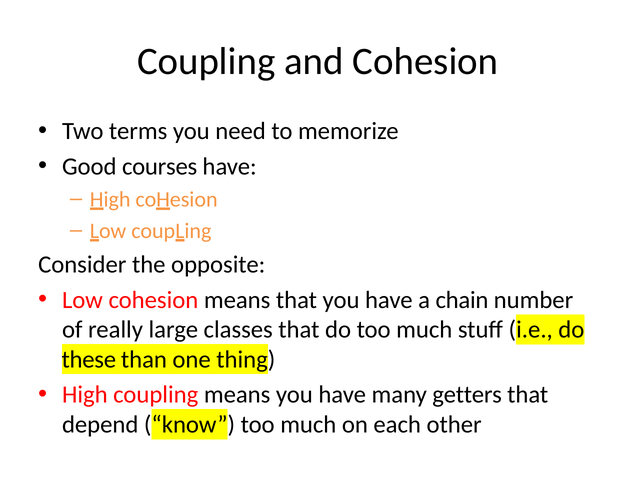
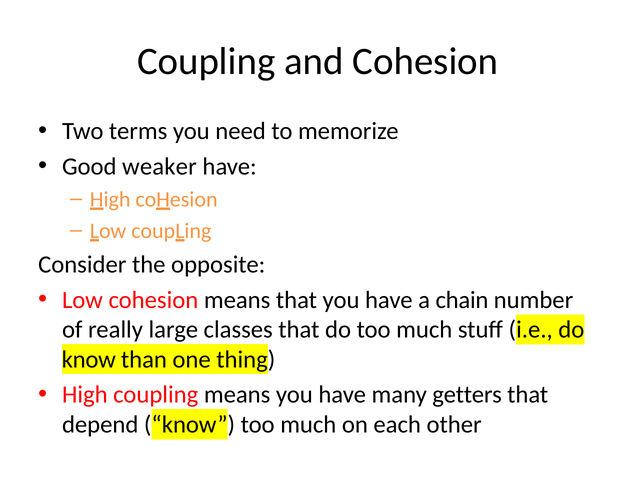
courses: courses -> weaker
these at (89, 359): these -> know
